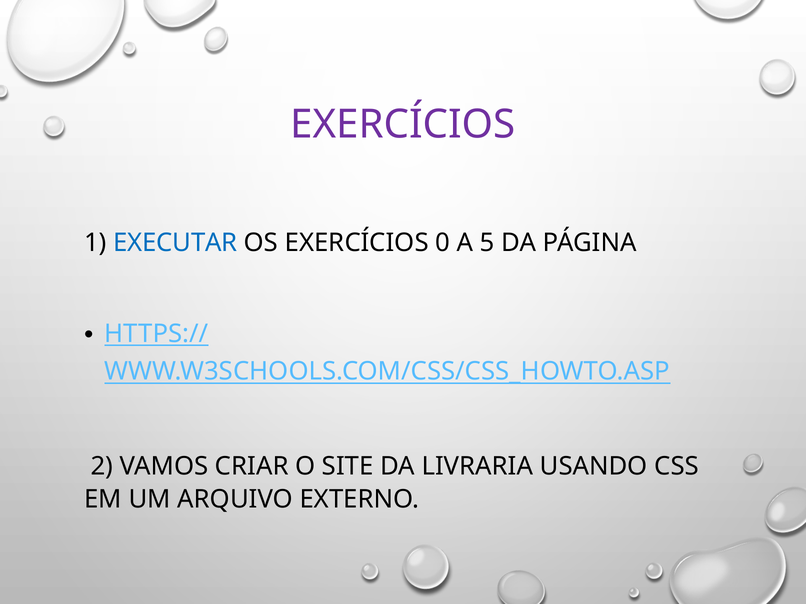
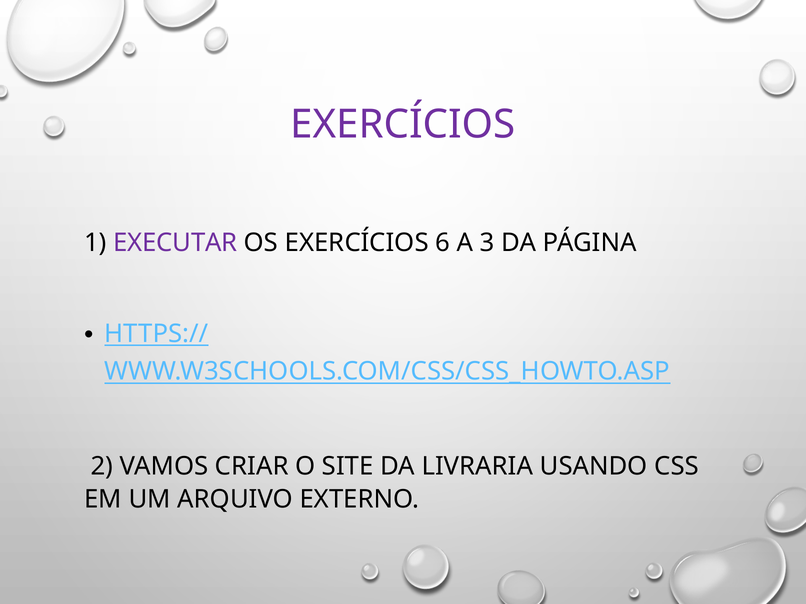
EXECUTAR colour: blue -> purple
0: 0 -> 6
5: 5 -> 3
